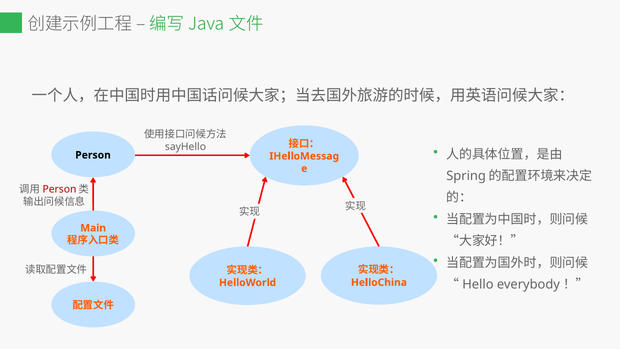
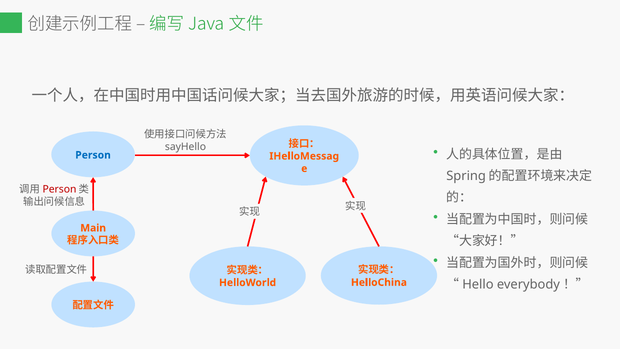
Person at (93, 155) colour: black -> blue
